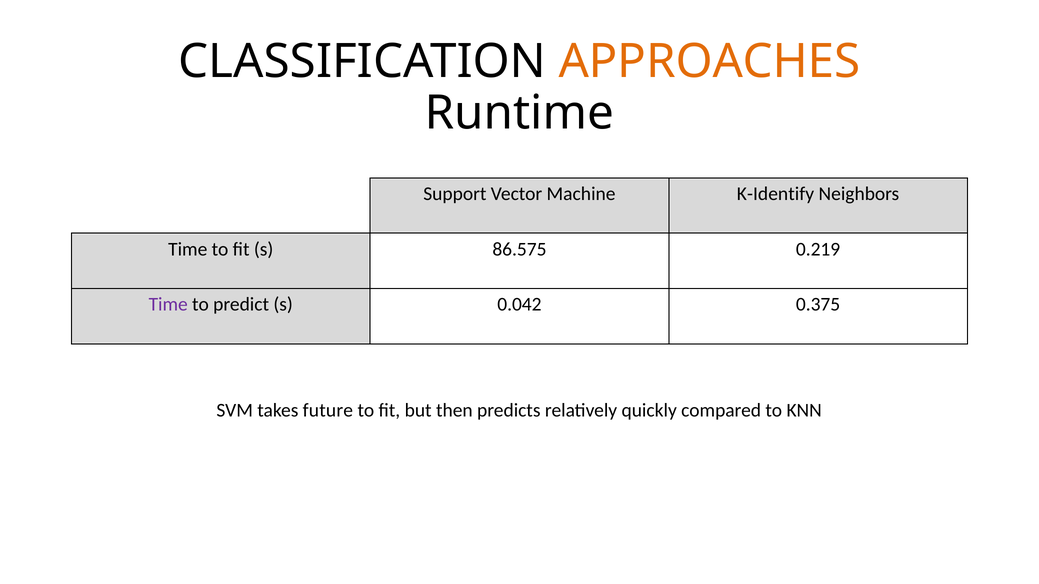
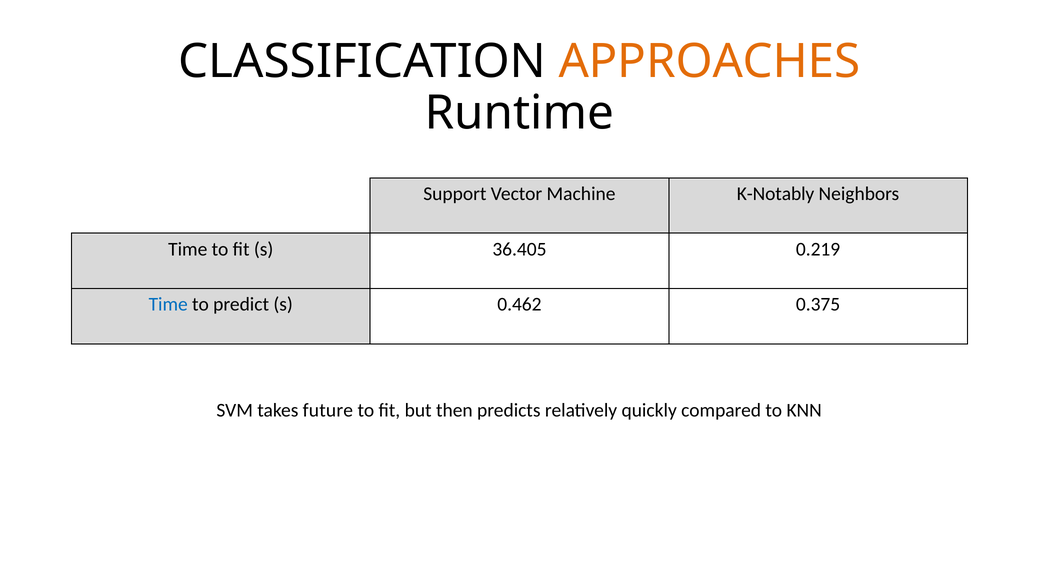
K-Identify: K-Identify -> K-Notably
86.575: 86.575 -> 36.405
Time at (168, 305) colour: purple -> blue
0.042: 0.042 -> 0.462
